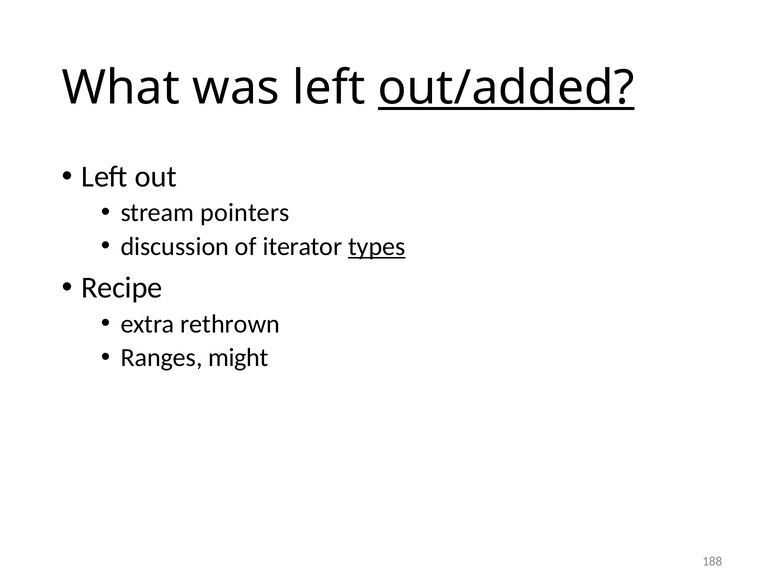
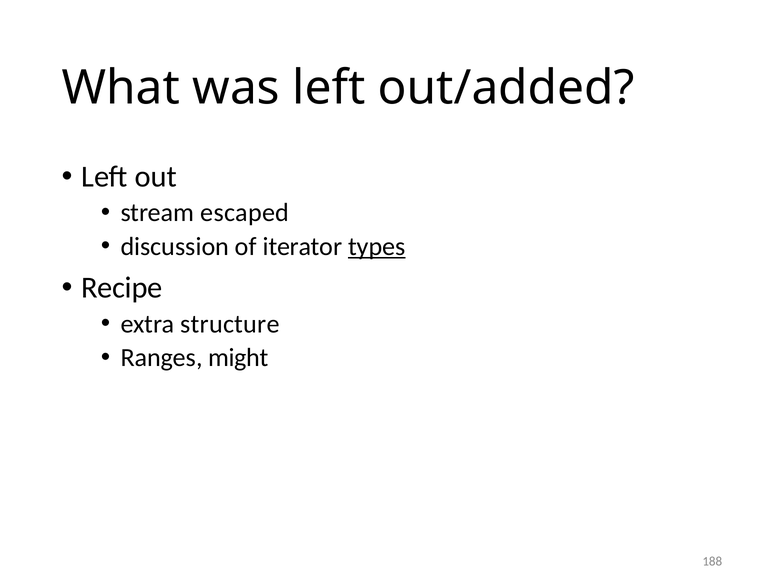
out/added underline: present -> none
pointers: pointers -> escaped
rethrown: rethrown -> structure
